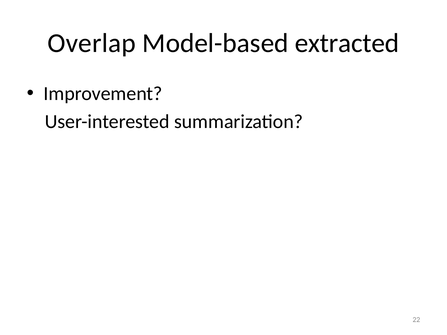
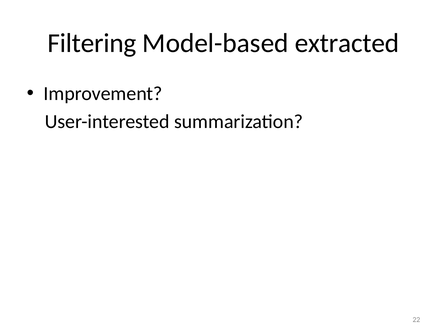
Overlap: Overlap -> Filtering
